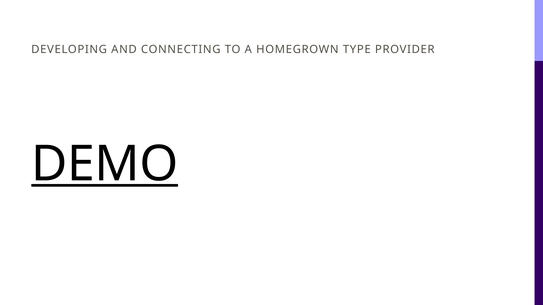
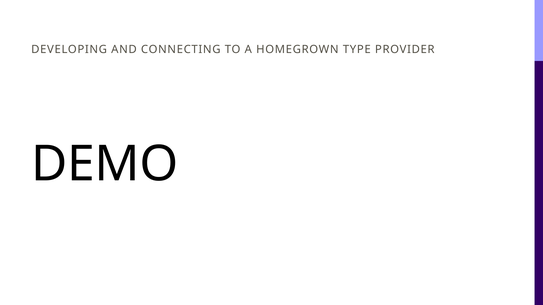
DEMO underline: present -> none
